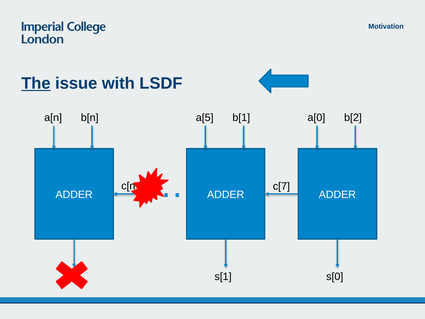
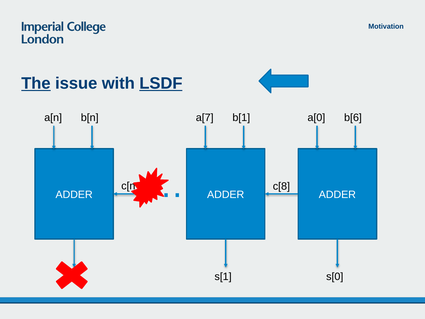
LSDF underline: none -> present
a[5: a[5 -> a[7
b[2: b[2 -> b[6
c[7: c[7 -> c[8
